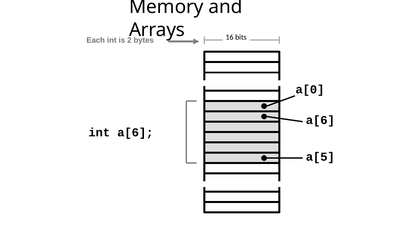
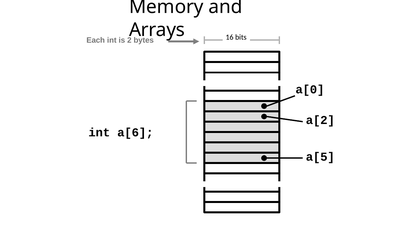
a[6 at (320, 120): a[6 -> a[2
